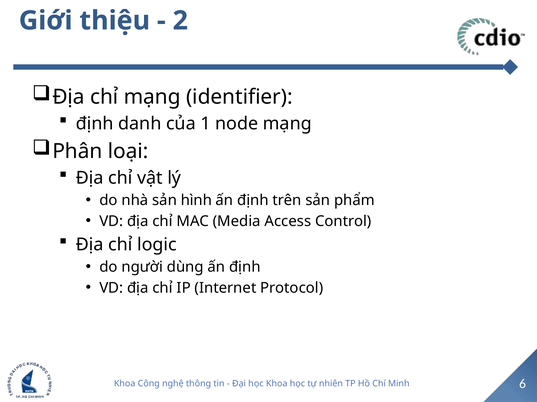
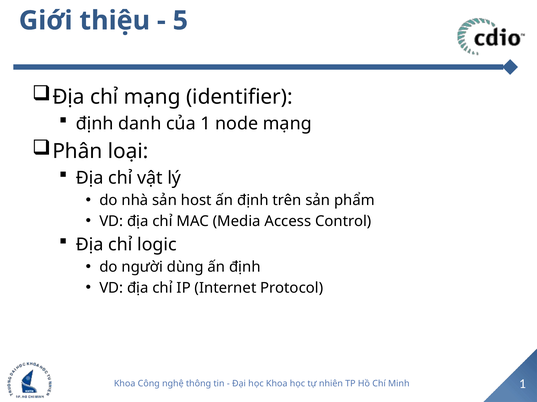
2: 2 -> 5
hình: hình -> host
Minh 6: 6 -> 1
